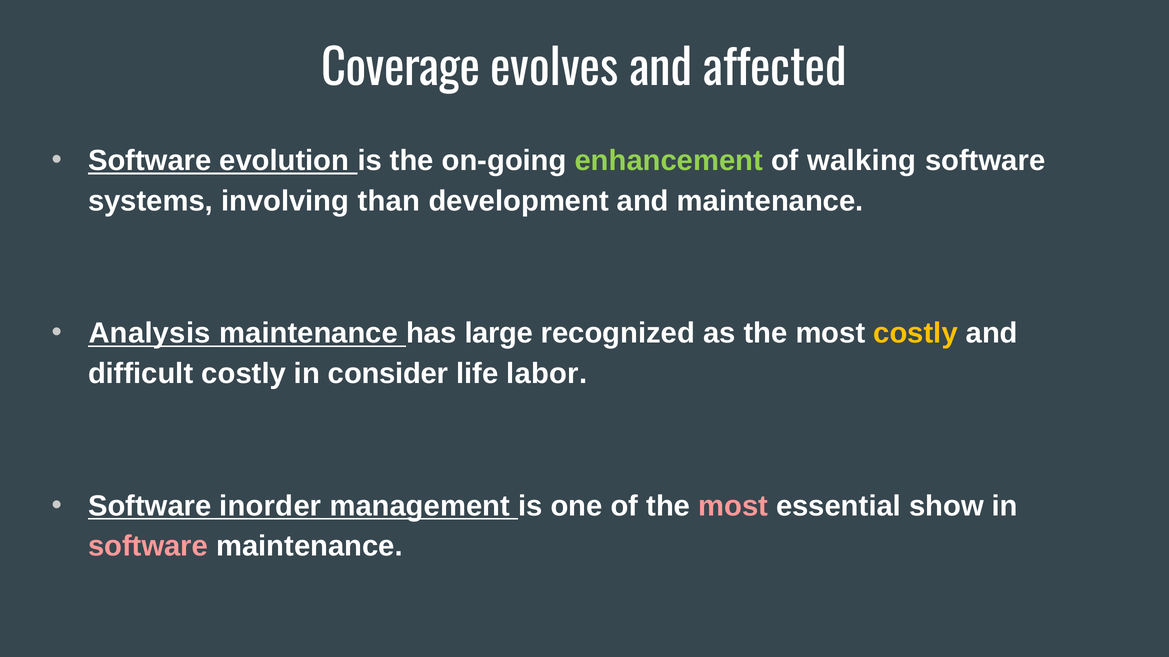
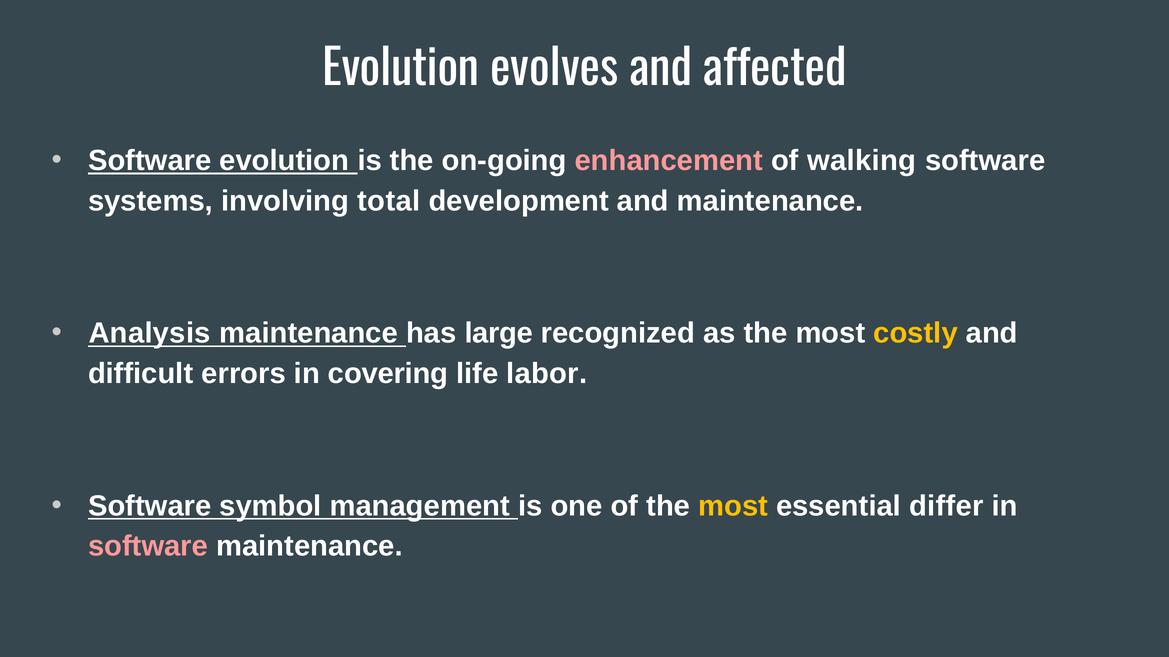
Coverage at (401, 69): Coverage -> Evolution
enhancement colour: light green -> pink
than: than -> total
difficult costly: costly -> errors
consider: consider -> covering
inorder: inorder -> symbol
most at (733, 506) colour: pink -> yellow
show: show -> differ
